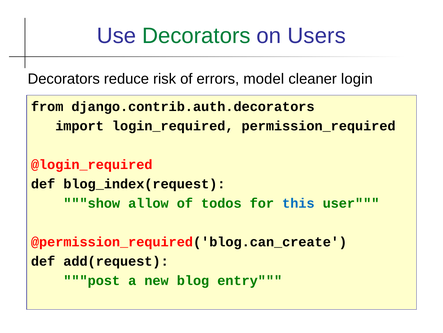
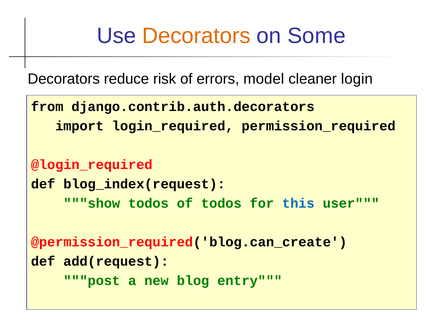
Decorators at (196, 36) colour: green -> orange
Users: Users -> Some
show allow: allow -> todos
